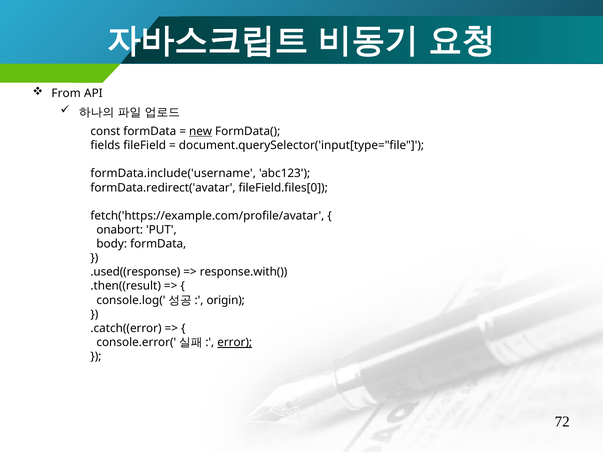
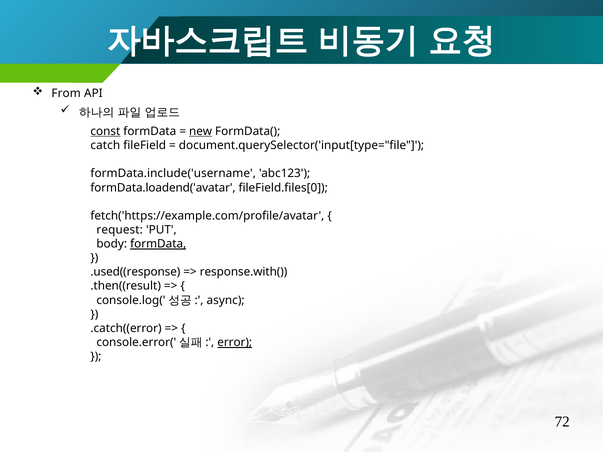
const underline: none -> present
fields: fields -> catch
formData.redirect('avatar: formData.redirect('avatar -> formData.loadend('avatar
onabort: onabort -> request
formData at (158, 244) underline: none -> present
origin: origin -> async
